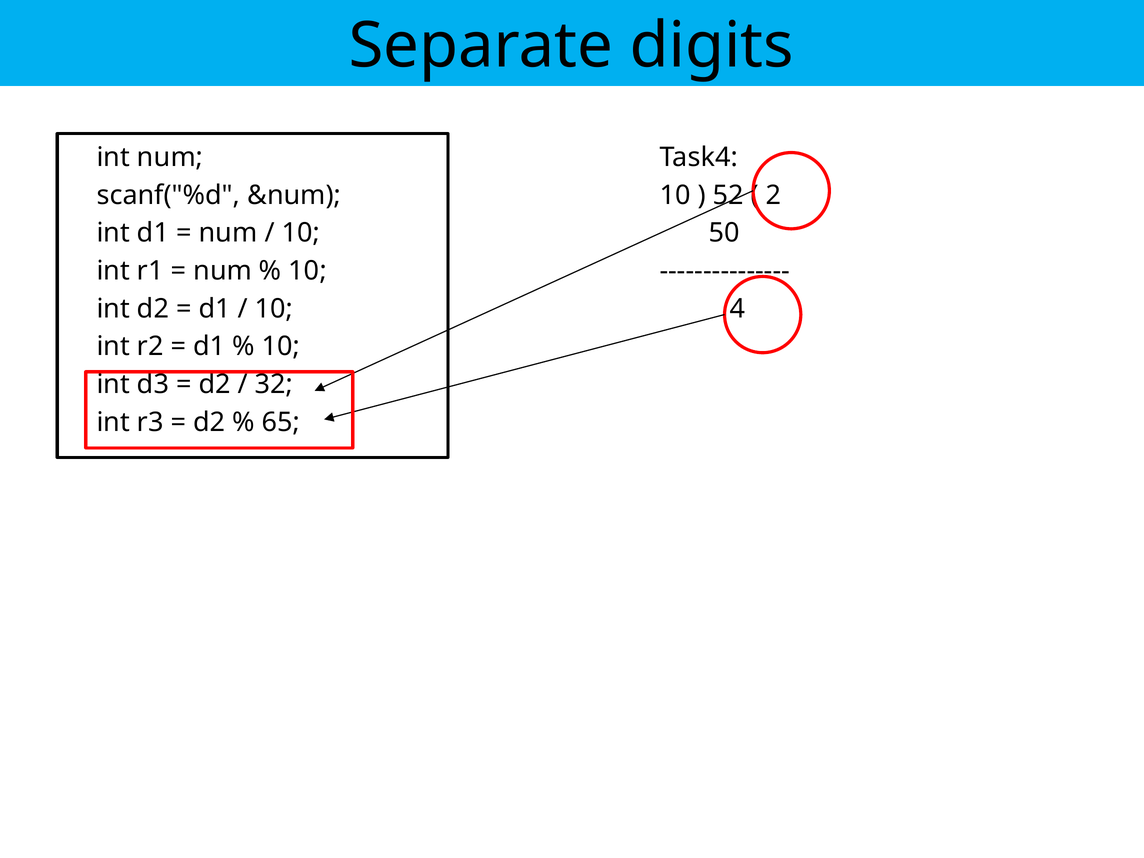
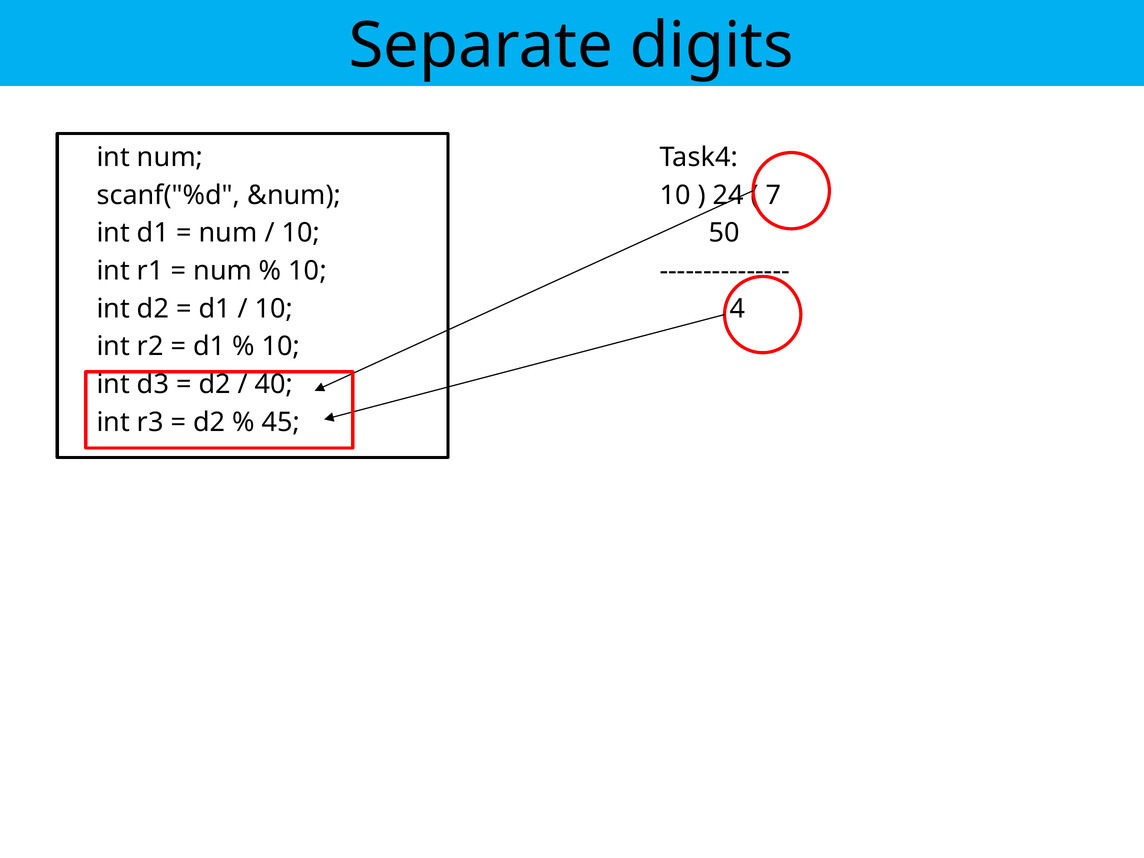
52: 52 -> 24
2: 2 -> 7
32: 32 -> 40
65: 65 -> 45
